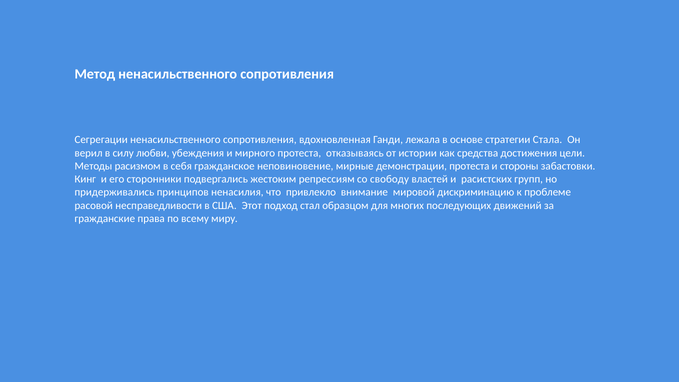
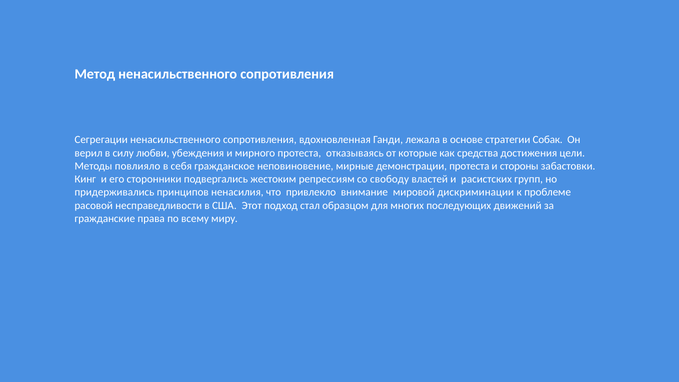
Стала: Стала -> Собак
истории: истории -> которые
расизмом: расизмом -> повлияло
дискриминацию: дискриминацию -> дискриминации
